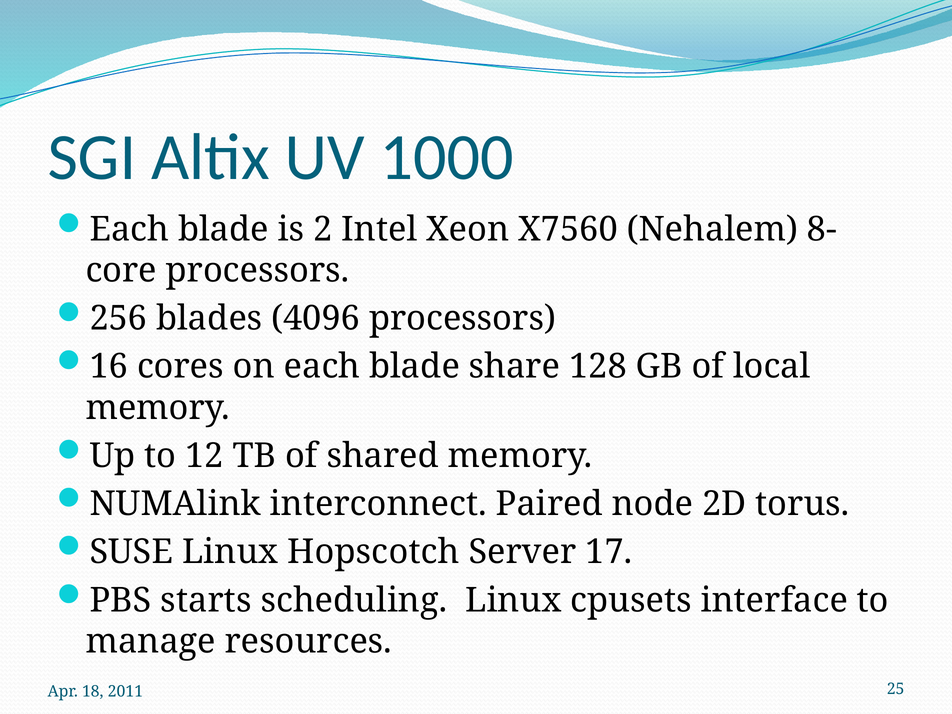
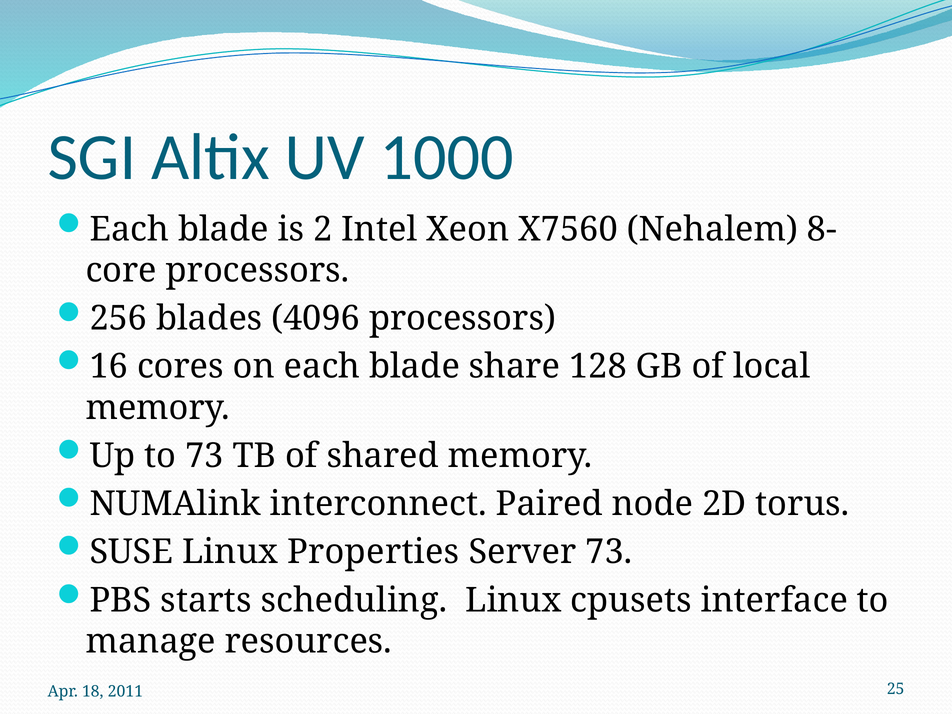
to 12: 12 -> 73
Hopscotch: Hopscotch -> Properties
Server 17: 17 -> 73
